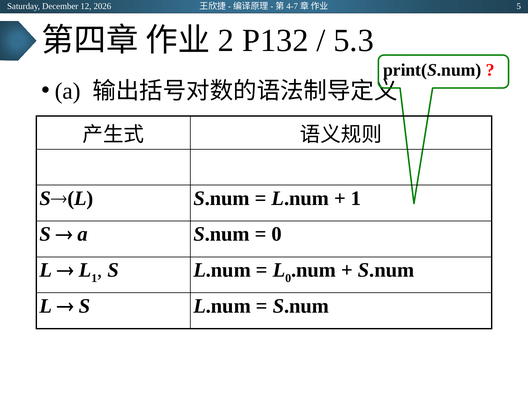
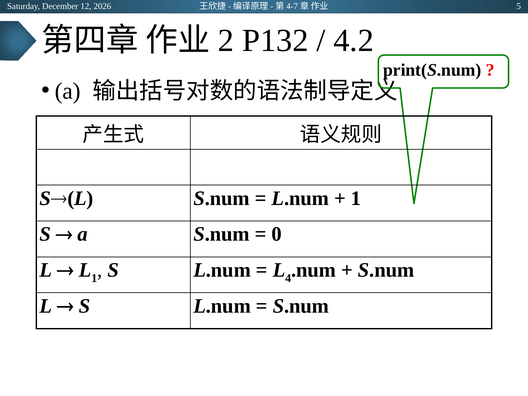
5.3: 5.3 -> 4.2
L 0: 0 -> 4
